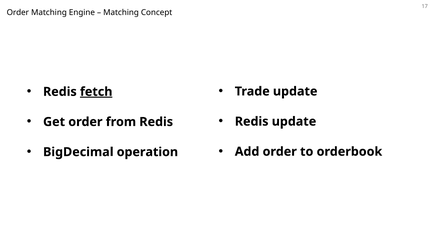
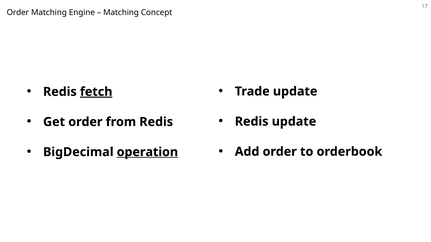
operation underline: none -> present
